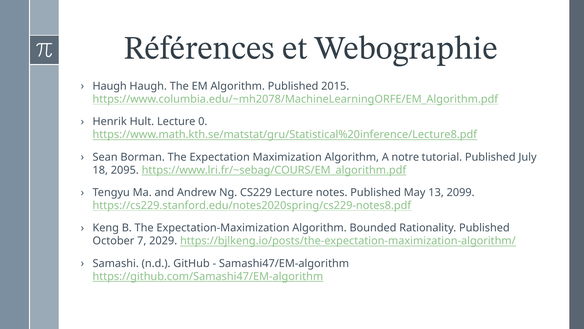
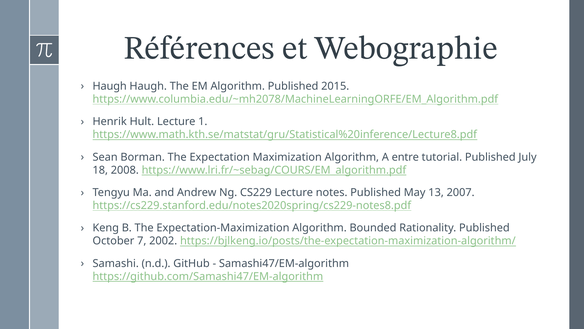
0: 0 -> 1
notre: notre -> entre
2095: 2095 -> 2008
2099: 2099 -> 2007
2029: 2029 -> 2002
